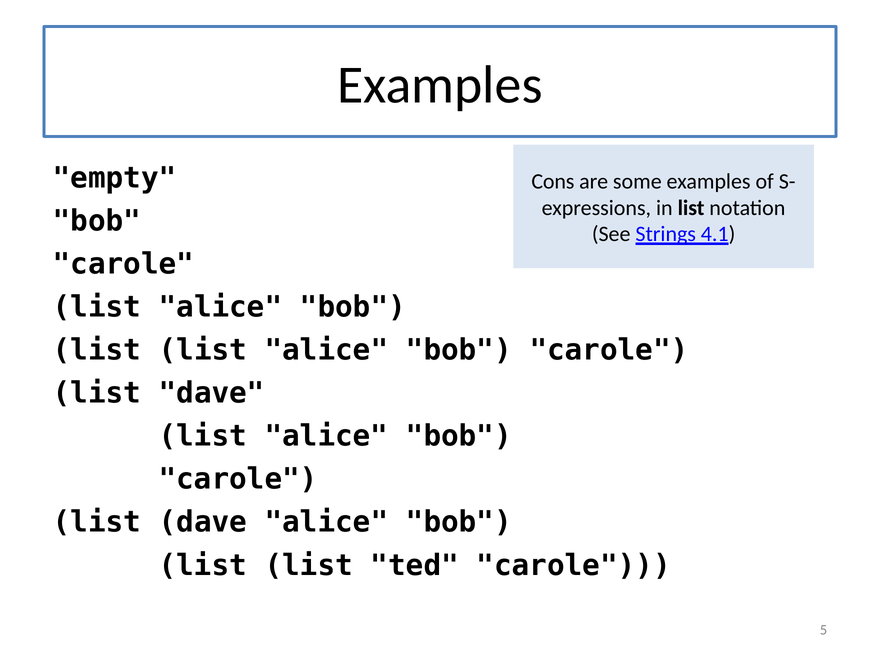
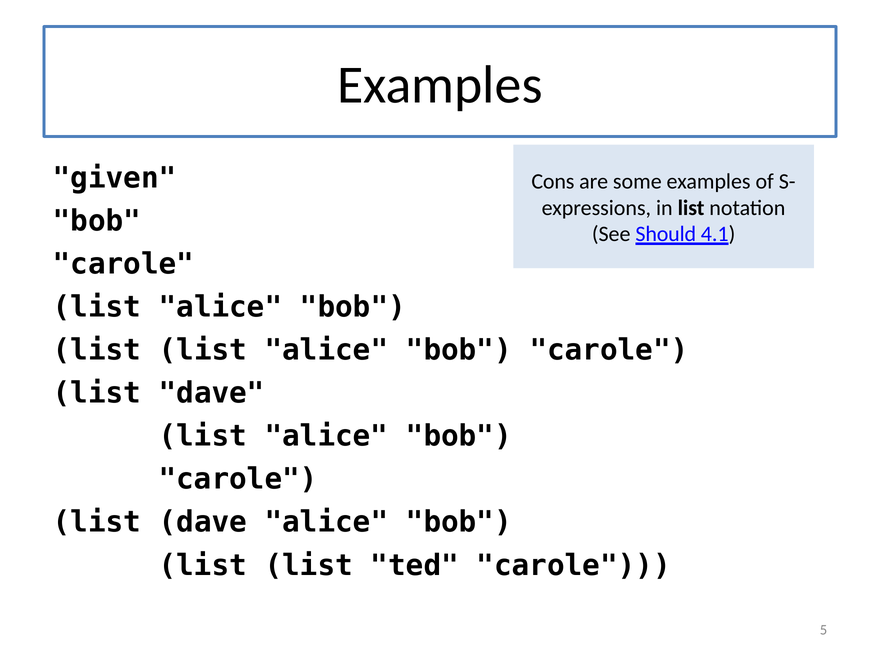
empty: empty -> given
Strings: Strings -> Should
